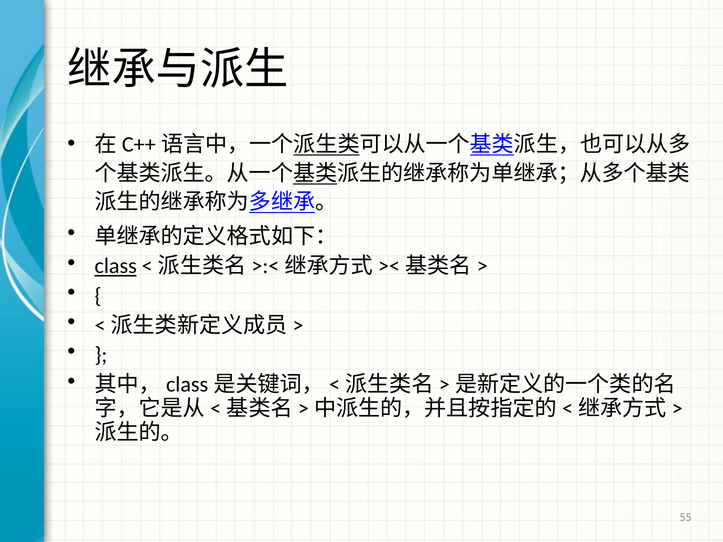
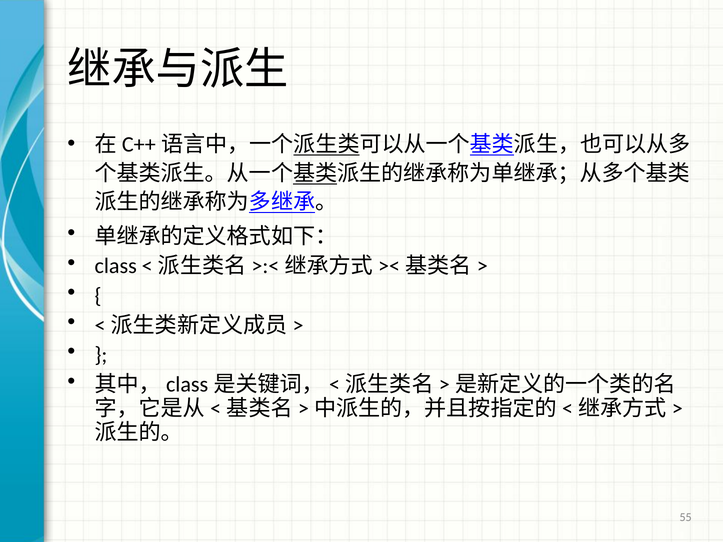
class underline: present -> none
